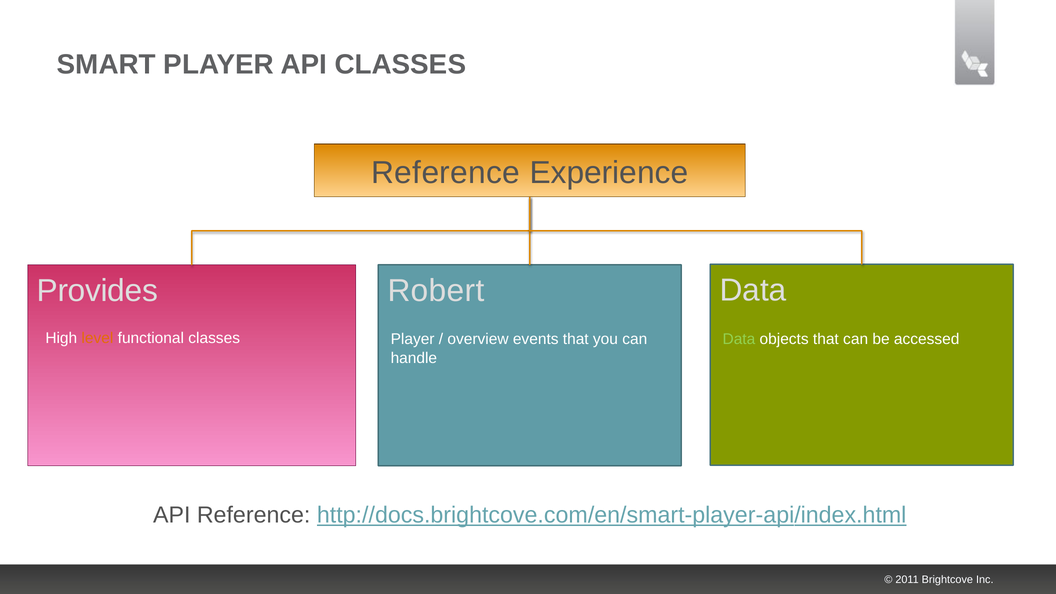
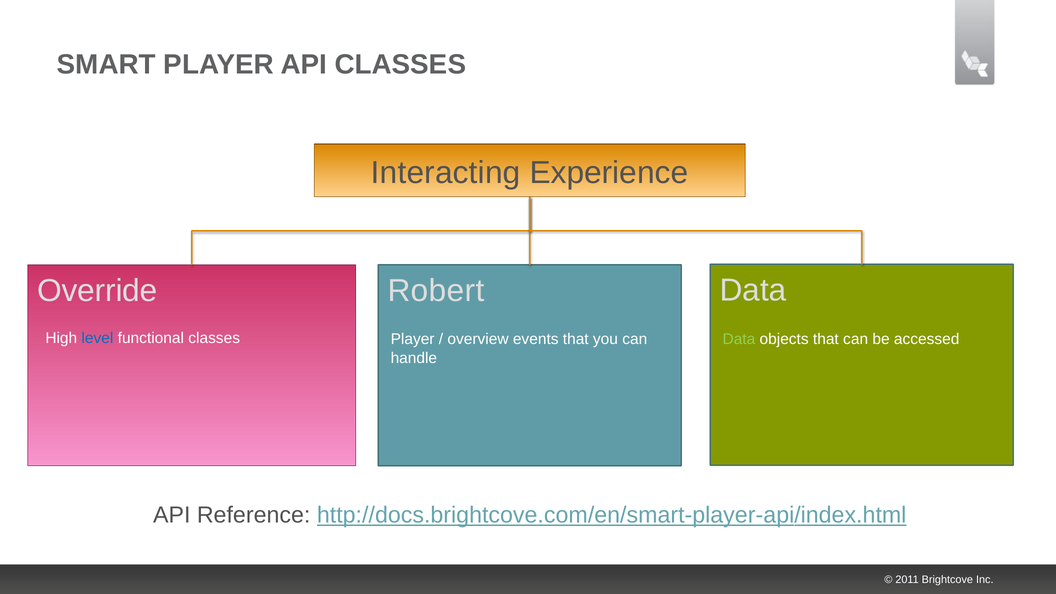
Reference at (446, 173): Reference -> Interacting
Provides: Provides -> Override
level colour: orange -> blue
